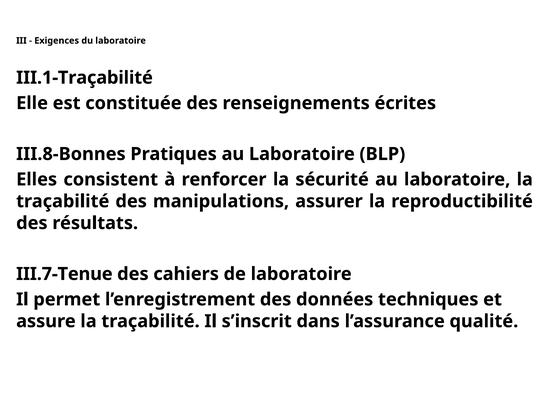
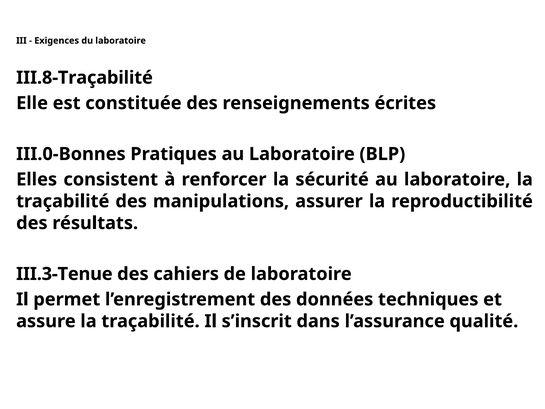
III.1-Traçabilité: III.1-Traçabilité -> III.8-Traçabilité
III.8-Bonnes: III.8-Bonnes -> III.0-Bonnes
III.7-Tenue: III.7-Tenue -> III.3-Tenue
